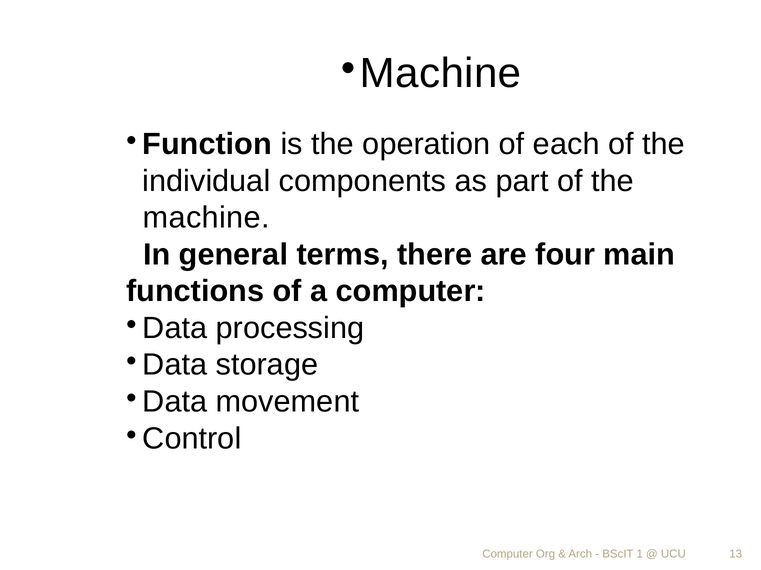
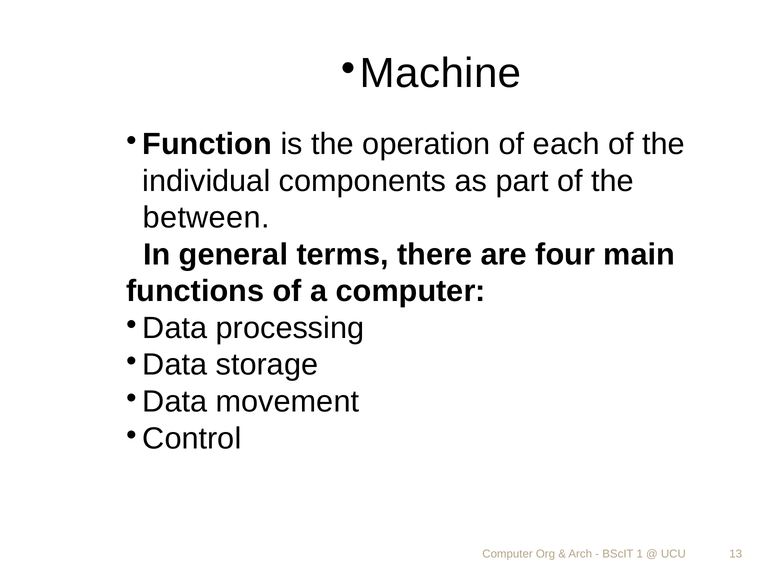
machine at (206, 218): machine -> between
